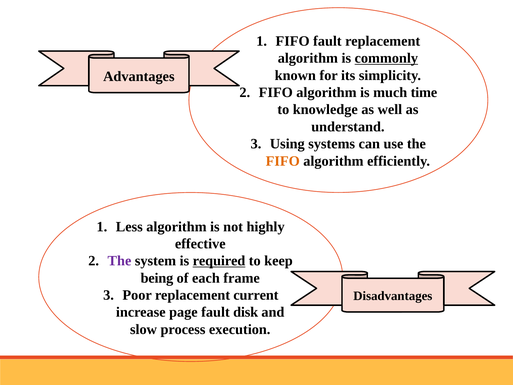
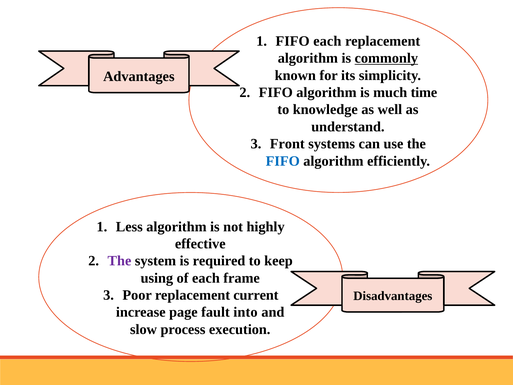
FIFO fault: fault -> each
Using: Using -> Front
FIFO at (283, 161) colour: orange -> blue
required underline: present -> none
being: being -> using
disk: disk -> into
